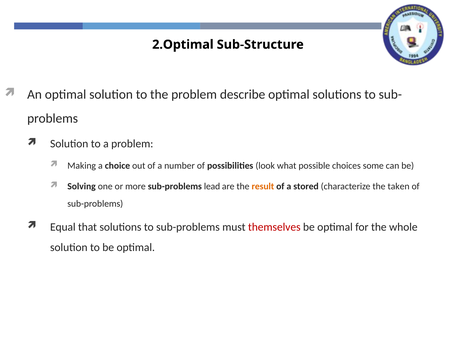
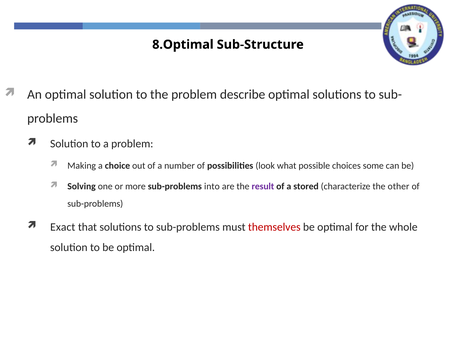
2.Optimal: 2.Optimal -> 8.Optimal
lead: lead -> into
result colour: orange -> purple
taken: taken -> other
Equal: Equal -> Exact
